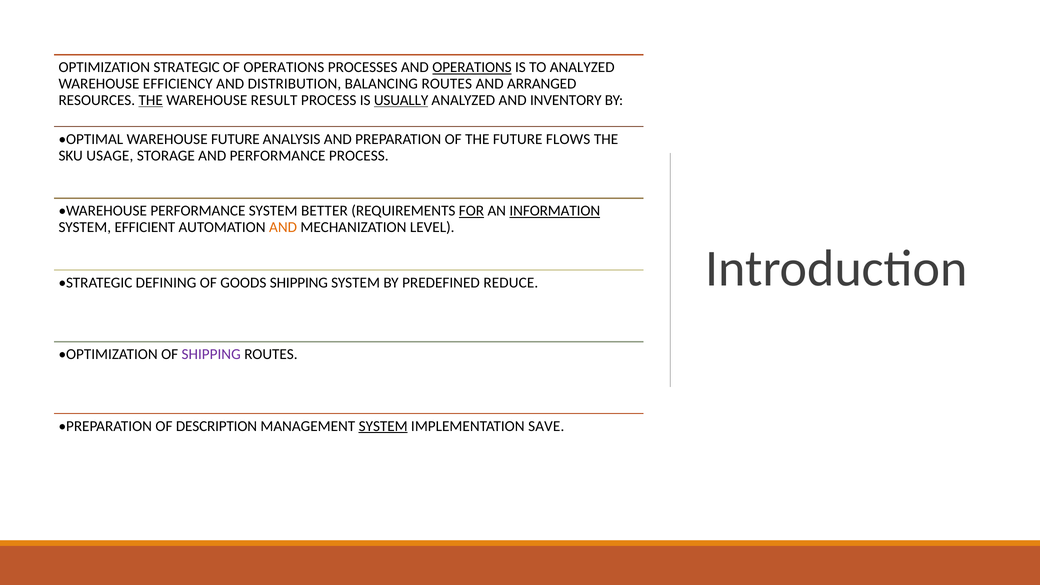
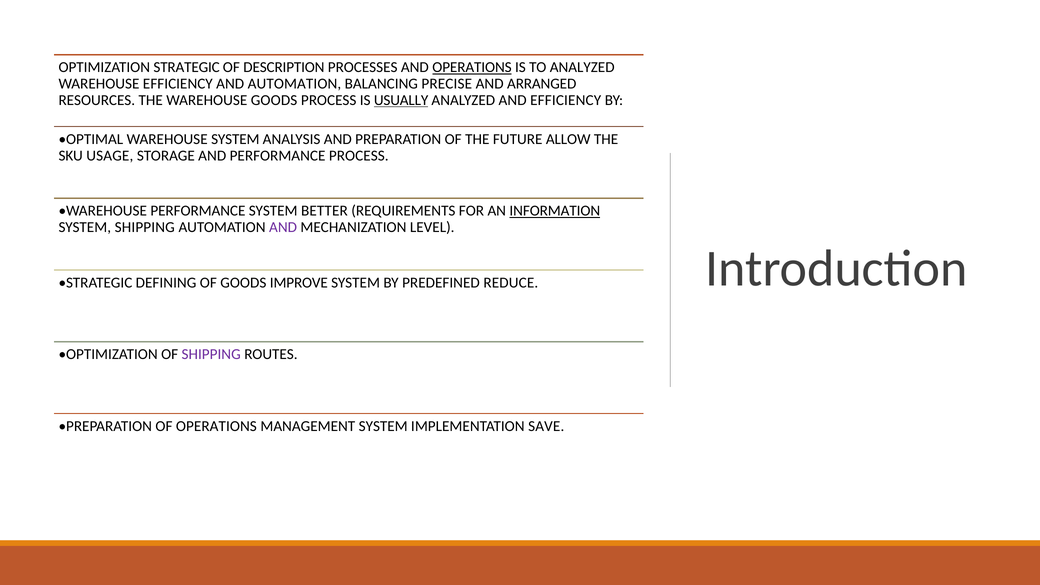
OF OPERATIONS: OPERATIONS -> DESCRIPTION
AND DISTRIBUTION: DISTRIBUTION -> AUTOMATION
BALANCING ROUTES: ROUTES -> PRECISE
THE at (151, 100) underline: present -> none
WAREHOUSE RESULT: RESULT -> GOODS
AND INVENTORY: INVENTORY -> EFFICIENCY
WAREHOUSE FUTURE: FUTURE -> SYSTEM
FLOWS: FLOWS -> ALLOW
FOR underline: present -> none
SYSTEM EFFICIENT: EFFICIENT -> SHIPPING
AND at (283, 227) colour: orange -> purple
GOODS SHIPPING: SHIPPING -> IMPROVE
OF DESCRIPTION: DESCRIPTION -> OPERATIONS
SYSTEM at (383, 426) underline: present -> none
